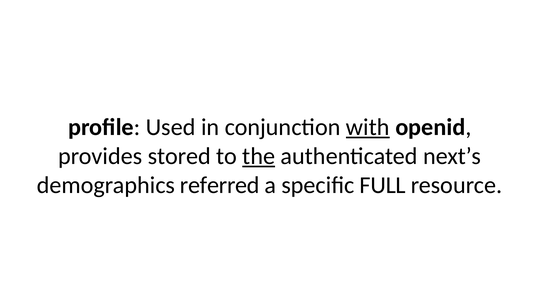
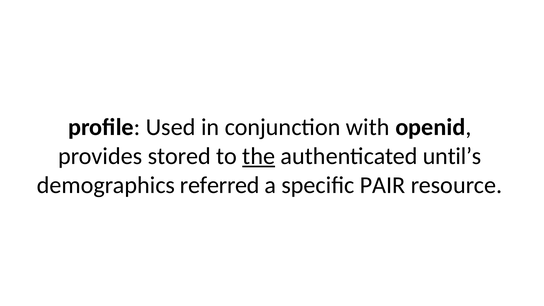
with underline: present -> none
next’s: next’s -> until’s
FULL: FULL -> PAIR
